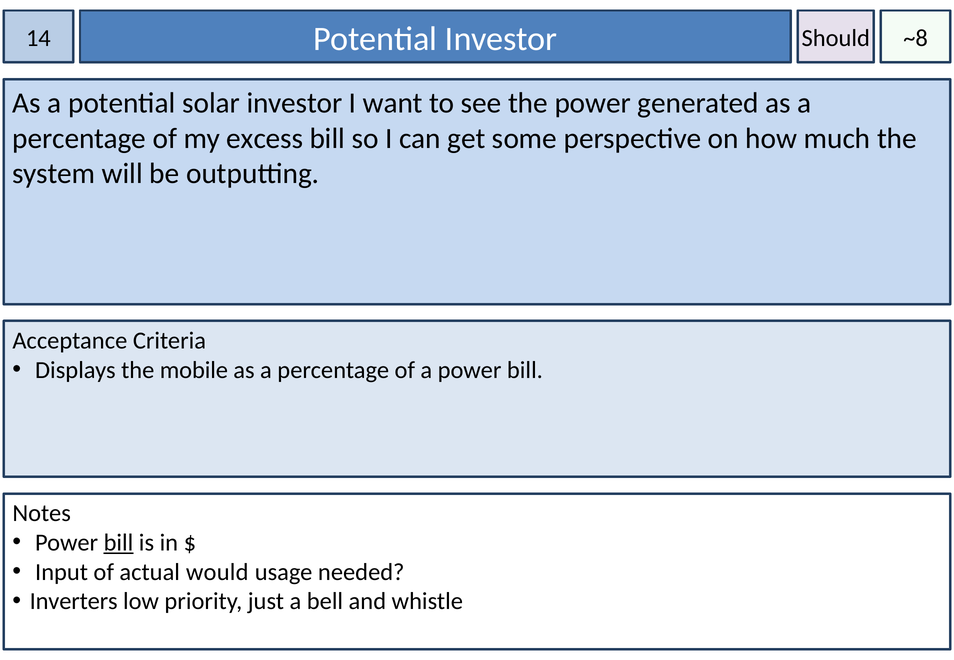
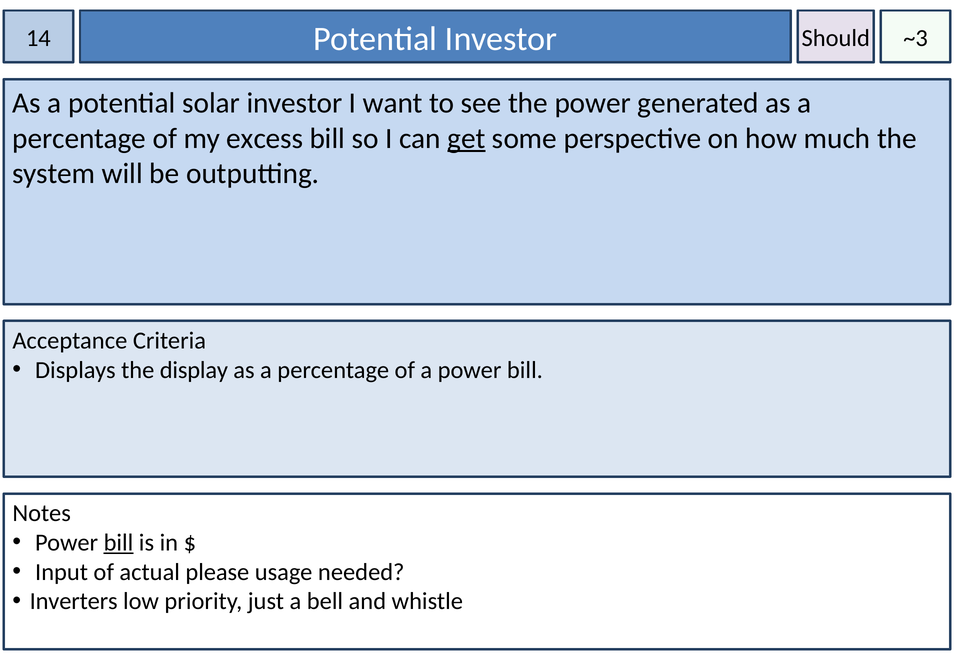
~8: ~8 -> ~3
get underline: none -> present
mobile: mobile -> display
would: would -> please
